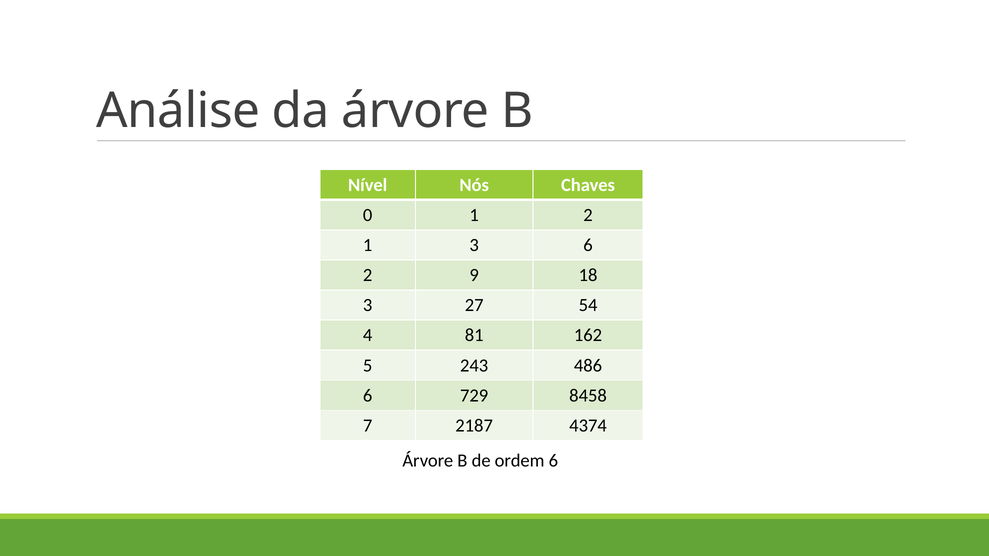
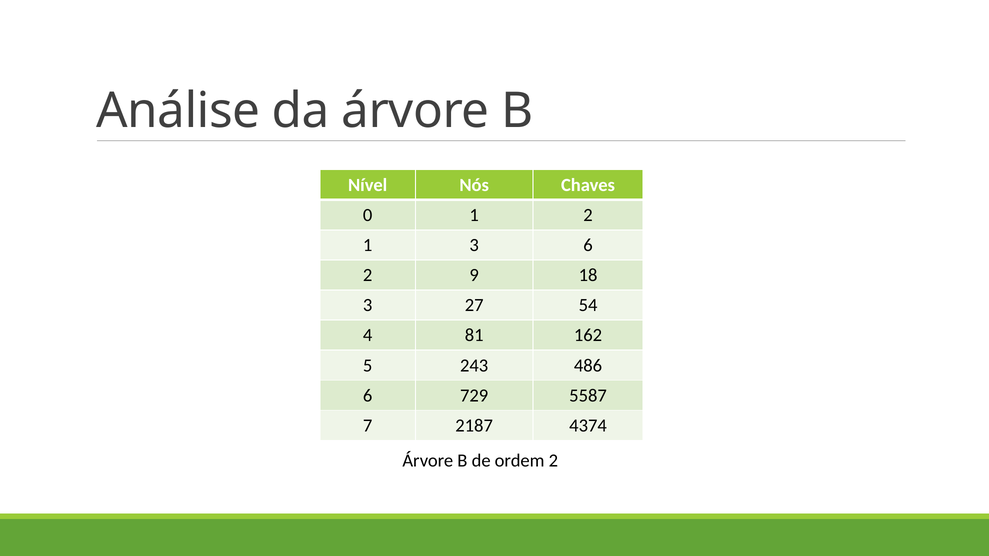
8458: 8458 -> 5587
ordem 6: 6 -> 2
